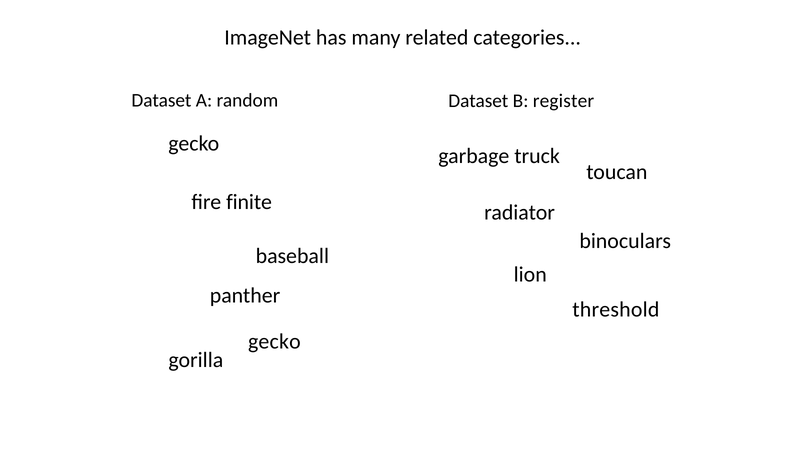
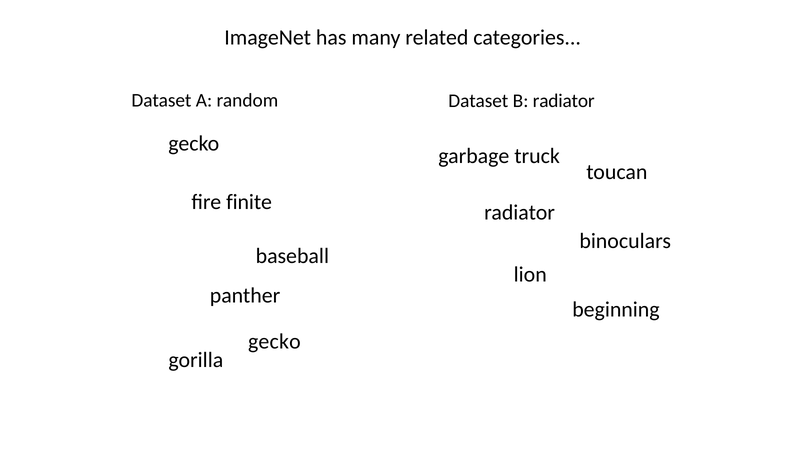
B register: register -> radiator
threshold: threshold -> beginning
